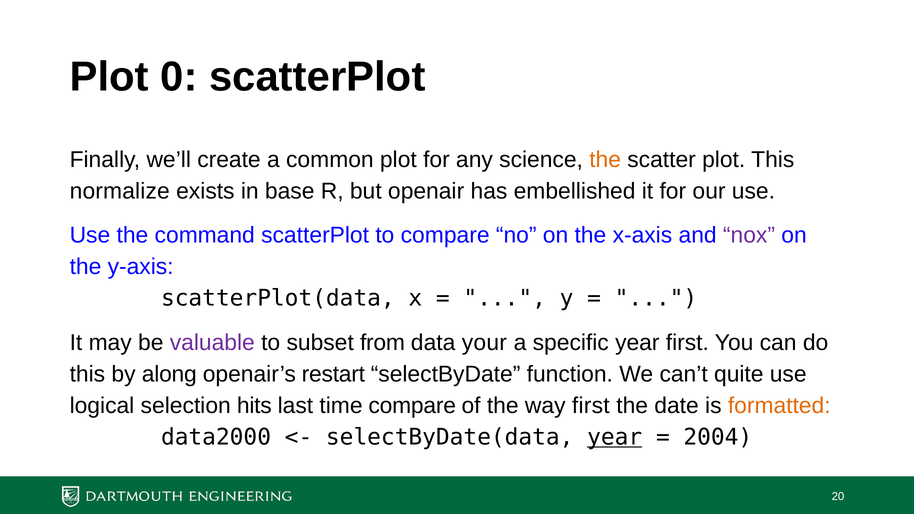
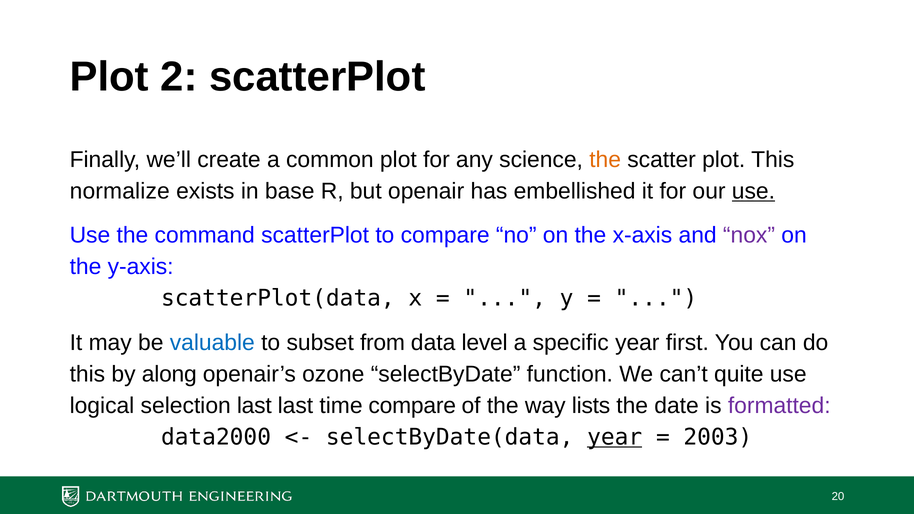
0: 0 -> 2
use at (753, 191) underline: none -> present
valuable colour: purple -> blue
your: your -> level
restart: restart -> ozone
selection hits: hits -> last
way first: first -> lists
formatted colour: orange -> purple
2004: 2004 -> 2003
